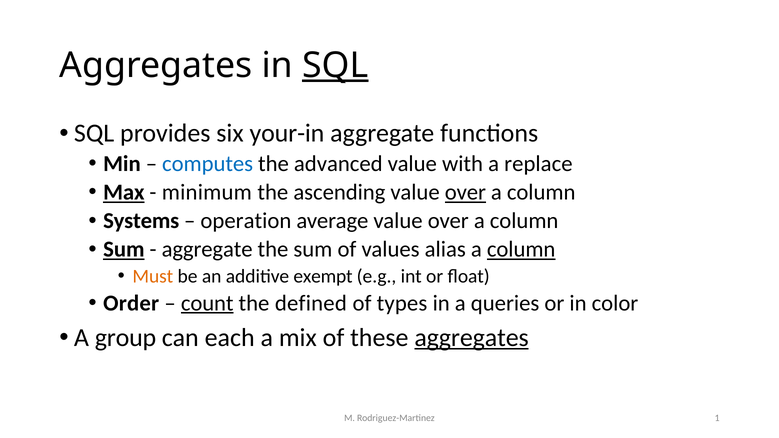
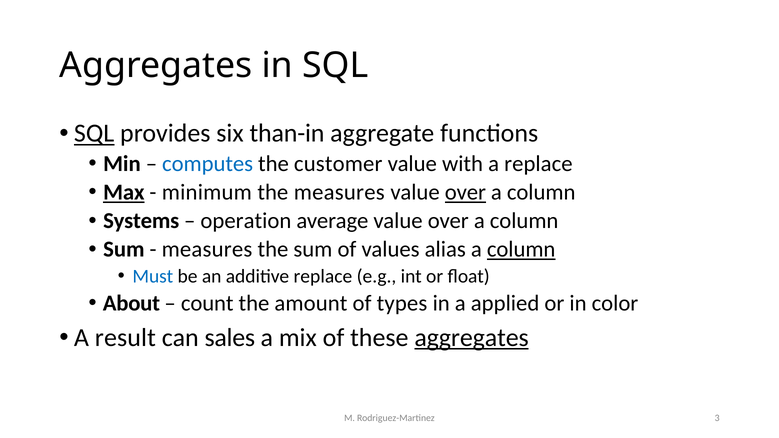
SQL at (335, 65) underline: present -> none
SQL at (94, 133) underline: none -> present
your-in: your-in -> than-in
advanced: advanced -> customer
the ascending: ascending -> measures
Sum at (124, 250) underline: present -> none
aggregate at (207, 250): aggregate -> measures
Must colour: orange -> blue
additive exempt: exempt -> replace
Order: Order -> About
count underline: present -> none
defined: defined -> amount
queries: queries -> applied
group: group -> result
each: each -> sales
1: 1 -> 3
